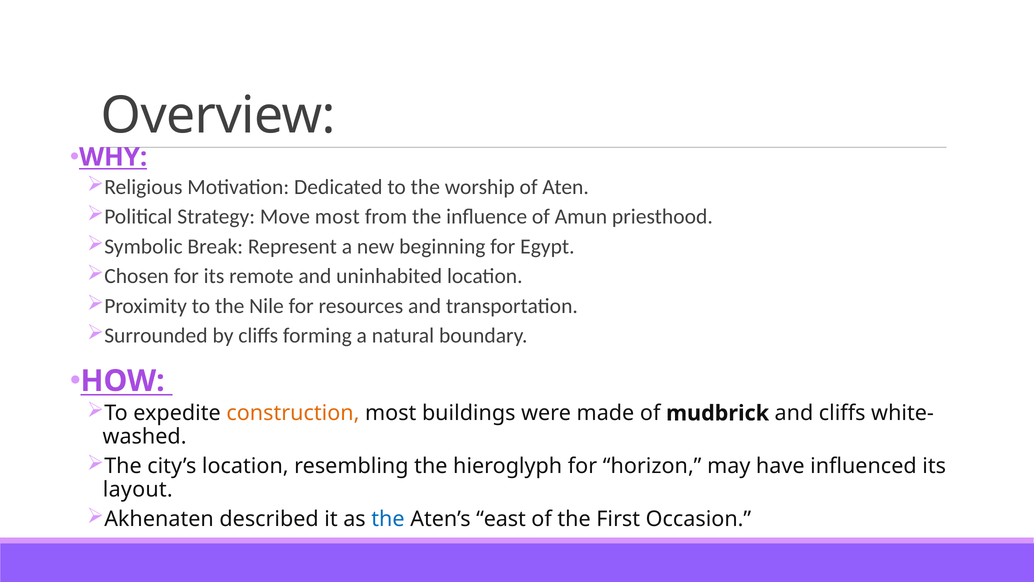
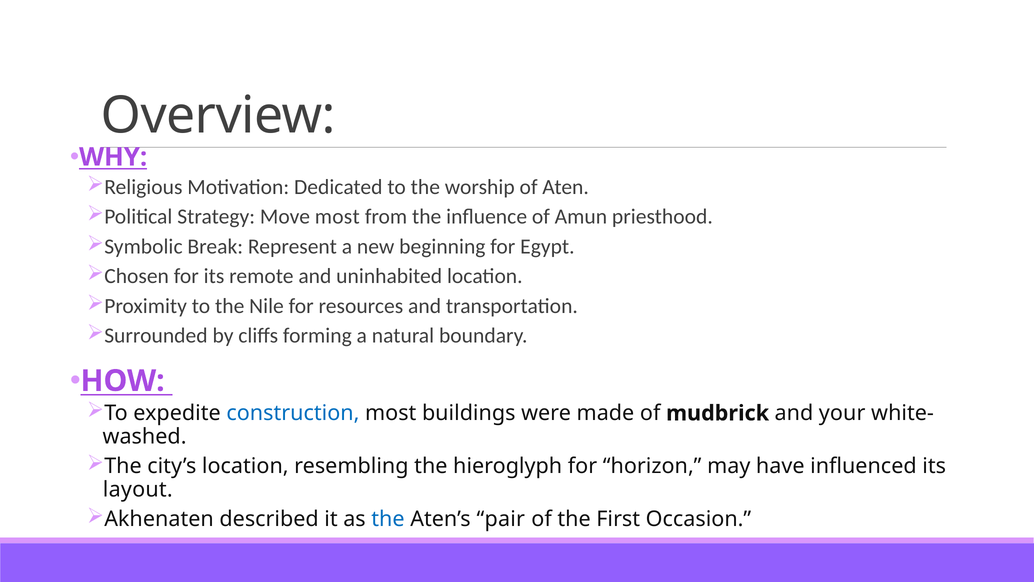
construction colour: orange -> blue
and cliffs: cliffs -> your
east: east -> pair
